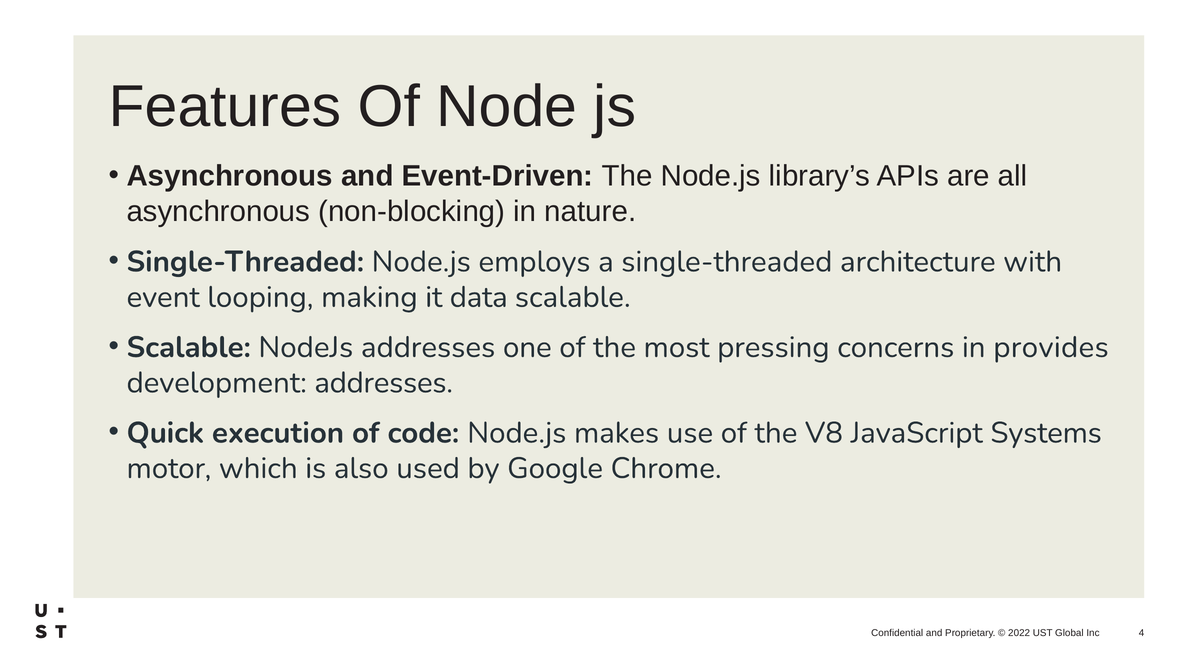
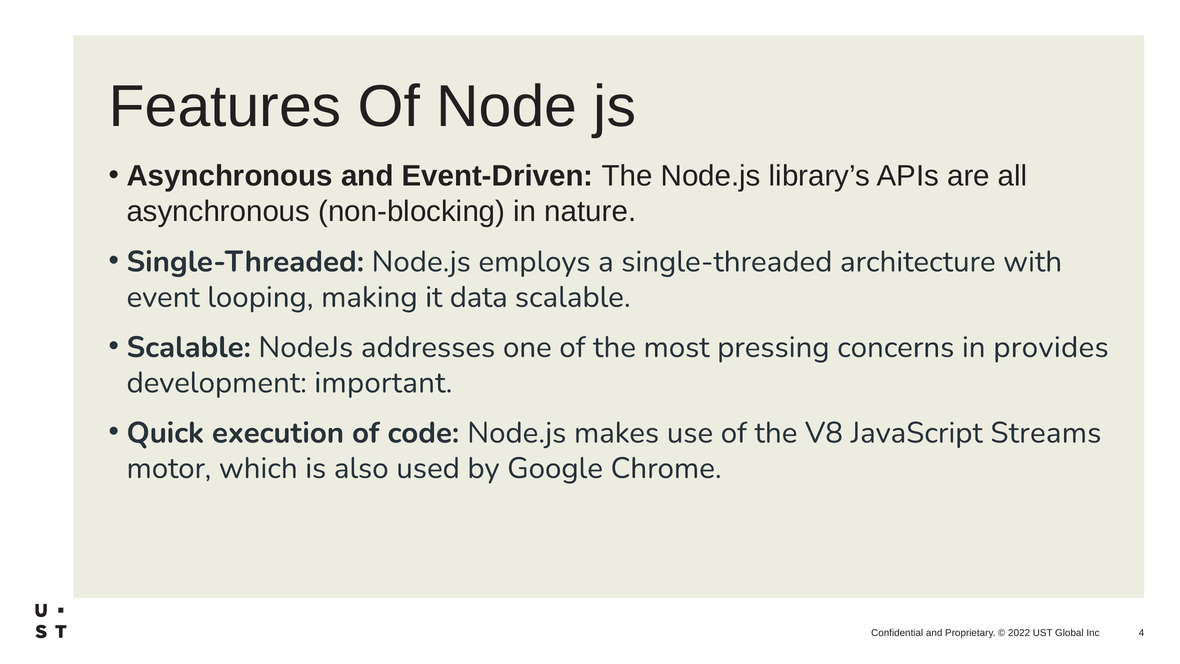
development addresses: addresses -> important
Systems: Systems -> Streams
